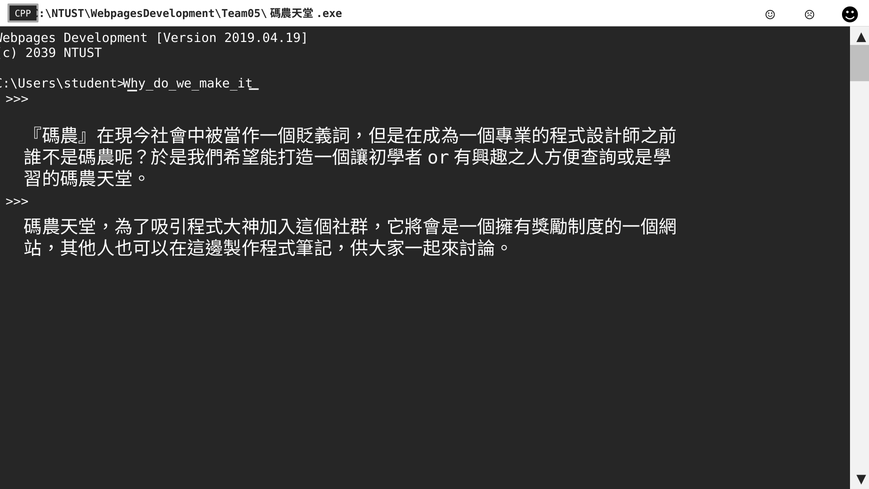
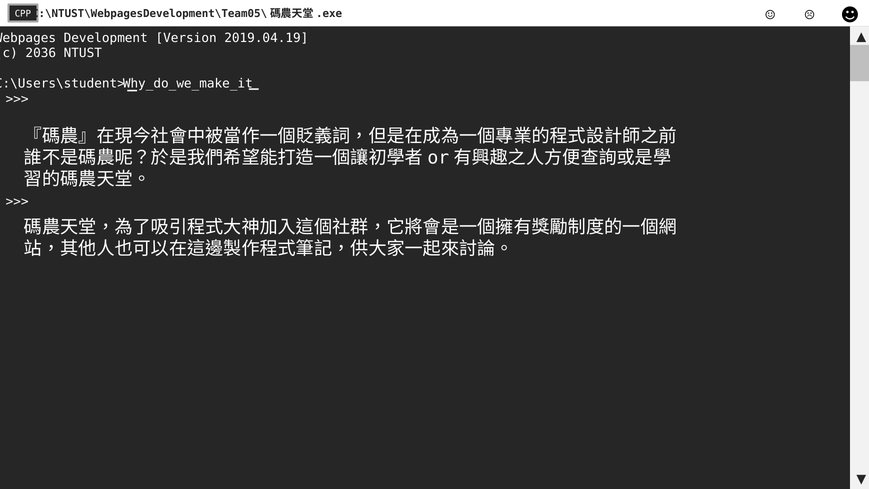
2039: 2039 -> 2036
